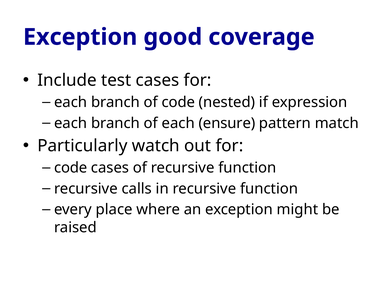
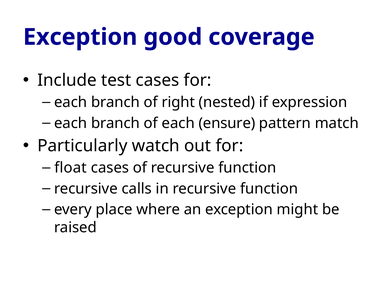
of code: code -> right
code at (71, 168): code -> float
